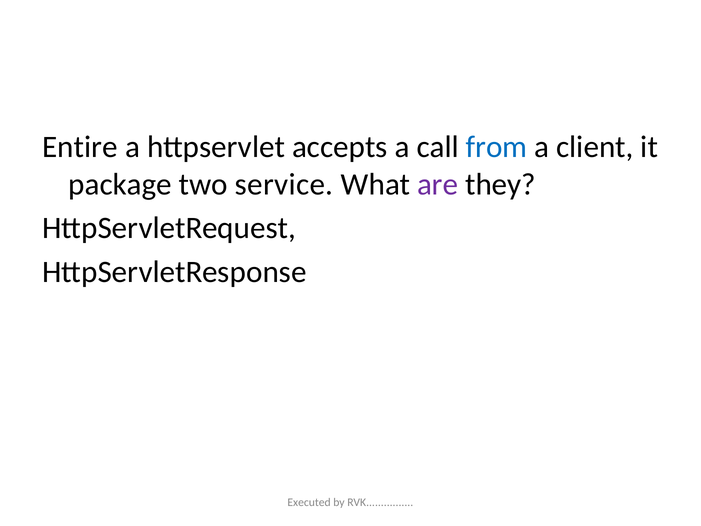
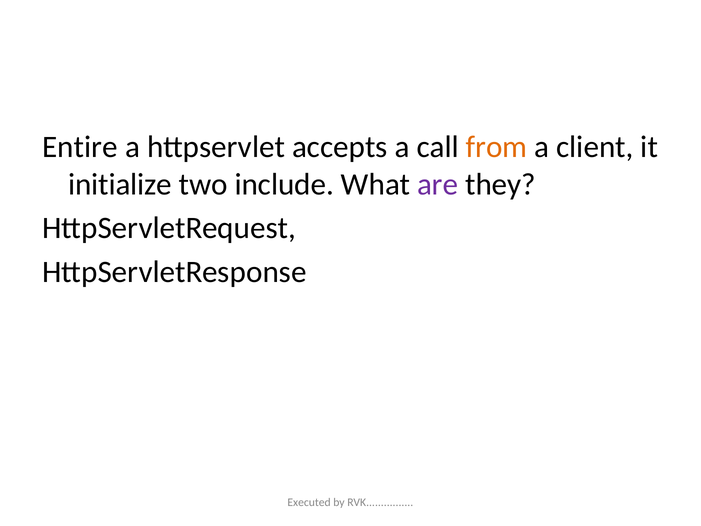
from colour: blue -> orange
package: package -> initialize
service: service -> include
